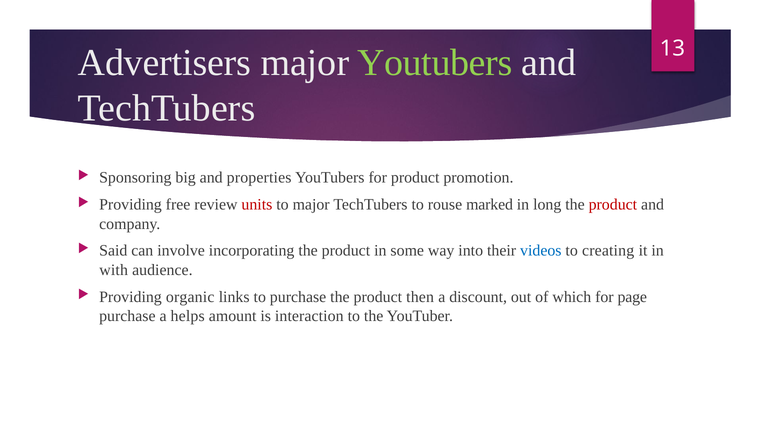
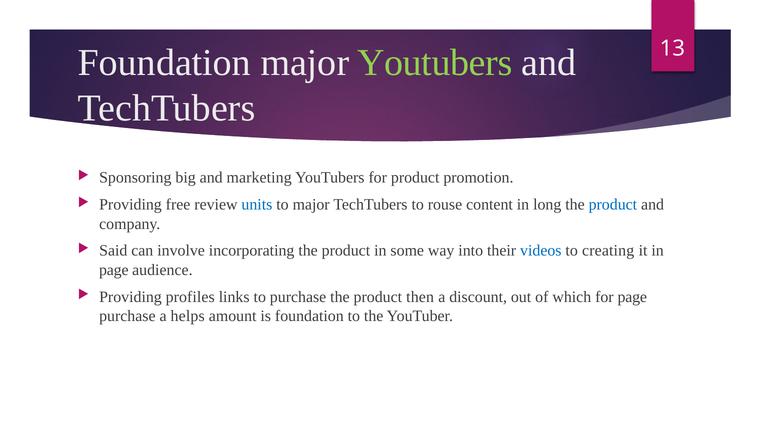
Advertisers at (164, 63): Advertisers -> Foundation
properties: properties -> marketing
units colour: red -> blue
marked: marked -> content
product at (613, 205) colour: red -> blue
with at (114, 270): with -> page
organic: organic -> profiles
is interaction: interaction -> foundation
